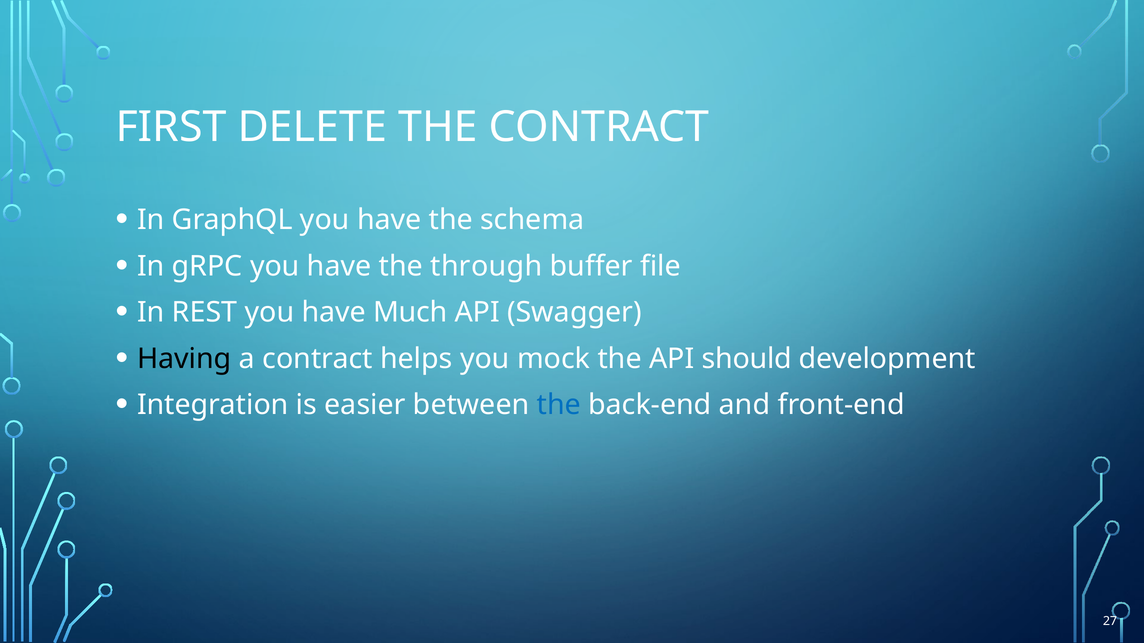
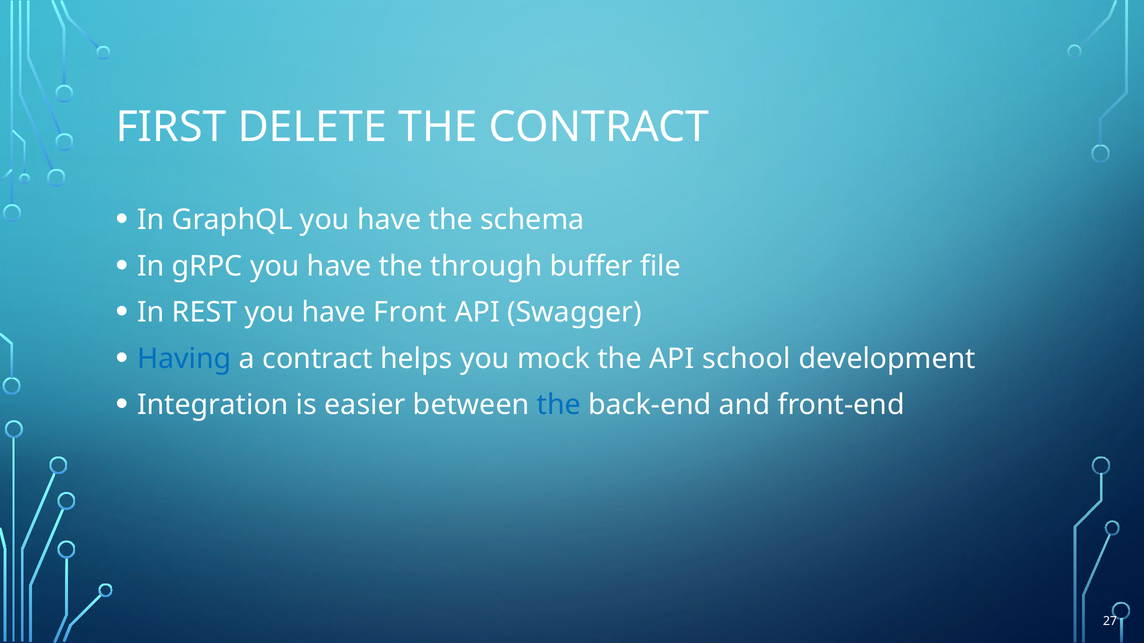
Much: Much -> Front
Having colour: black -> blue
should: should -> school
